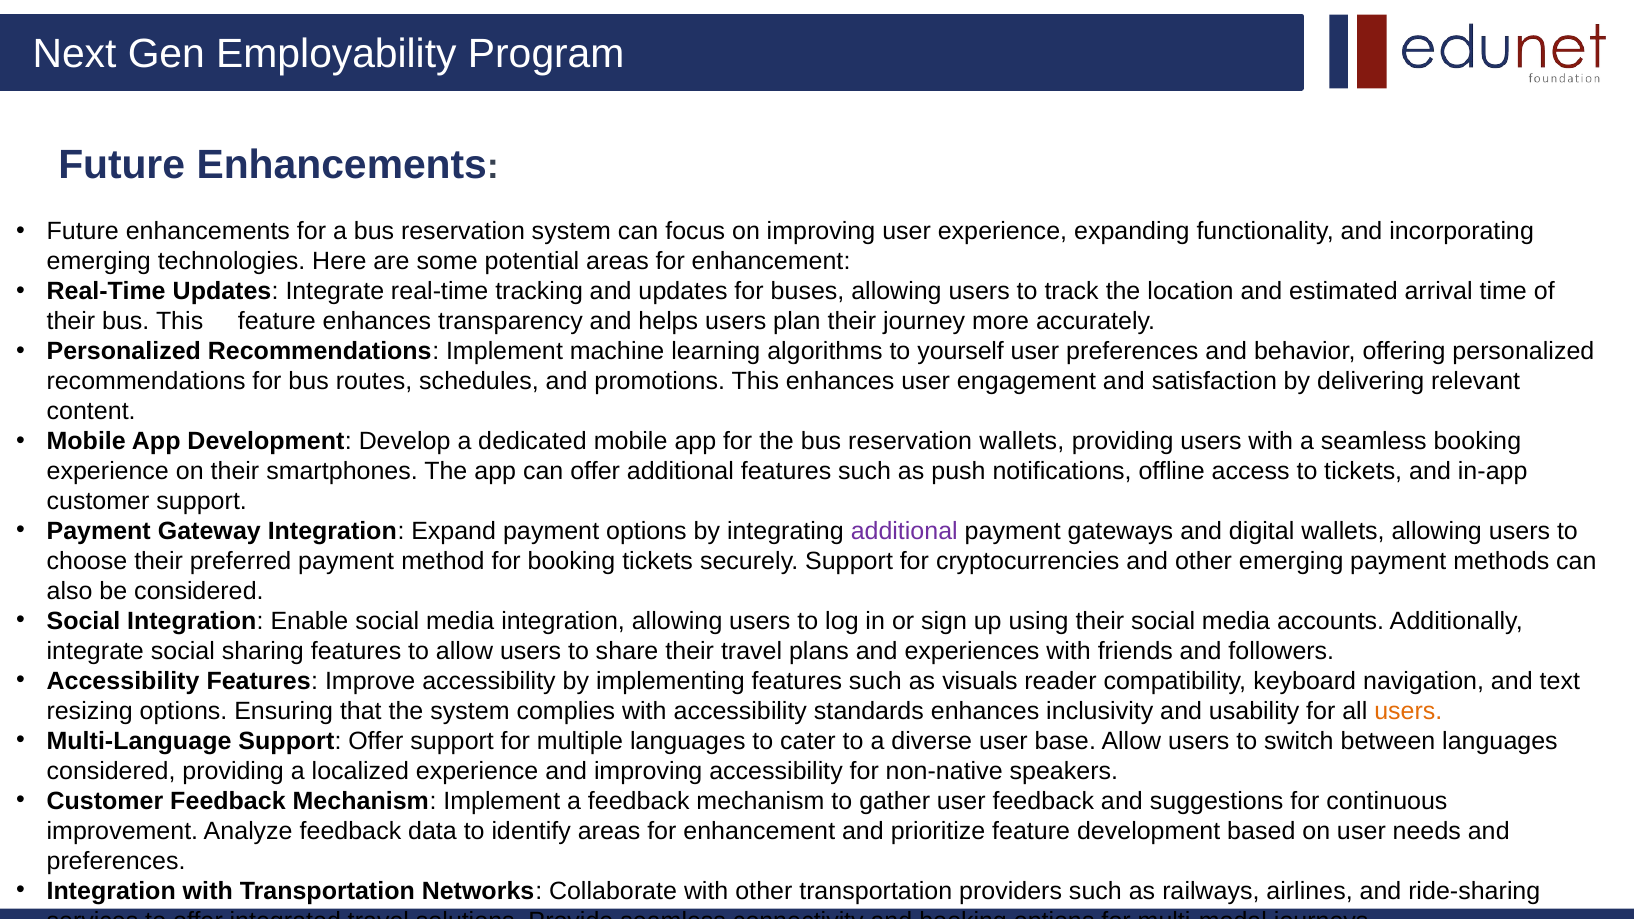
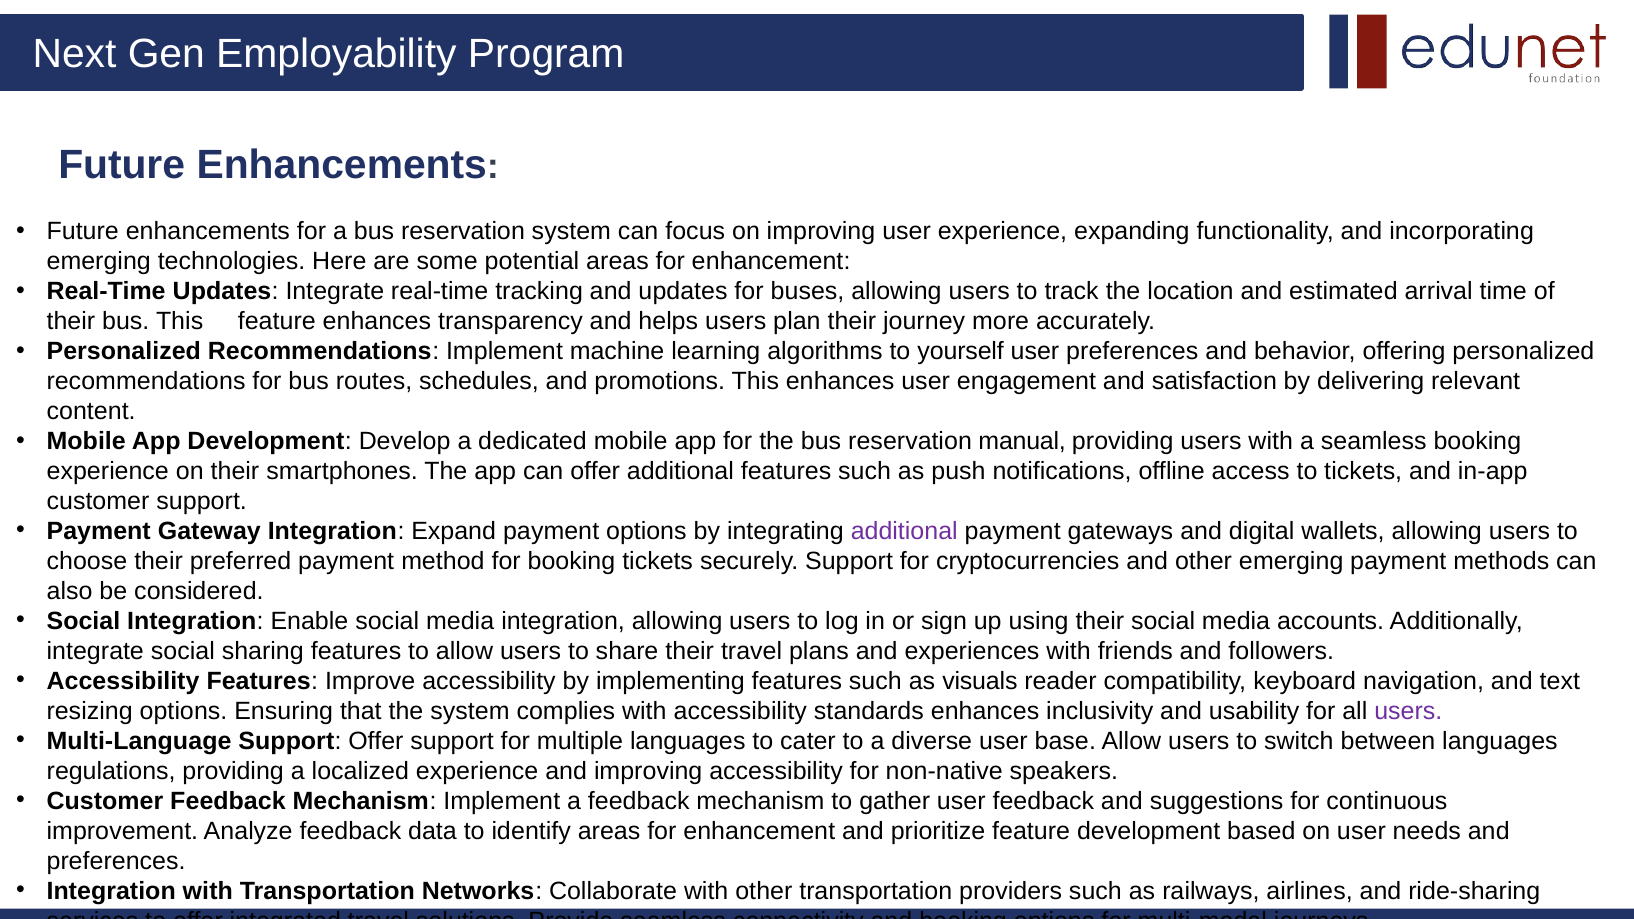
reservation wallets: wallets -> manual
users at (1408, 711) colour: orange -> purple
considered at (111, 771): considered -> regulations
